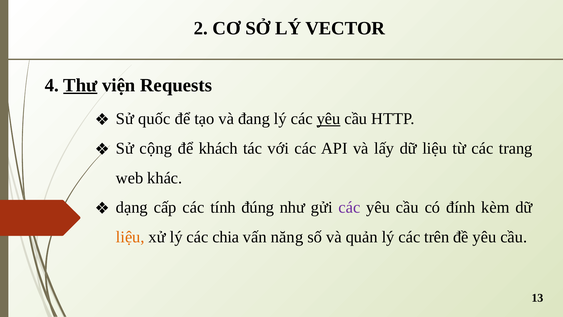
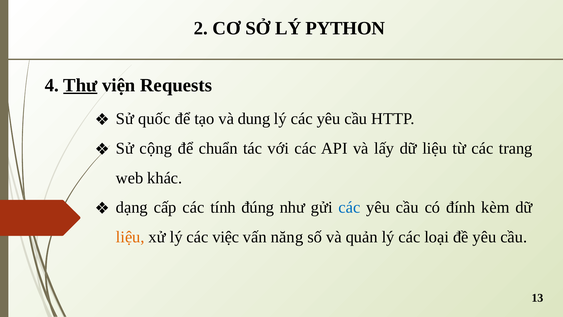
VECTOR: VECTOR -> PYTHON
đang: đang -> dung
yêu at (329, 119) underline: present -> none
khách: khách -> chuẩn
các at (349, 207) colour: purple -> blue
chia: chia -> việc
trên: trên -> loại
